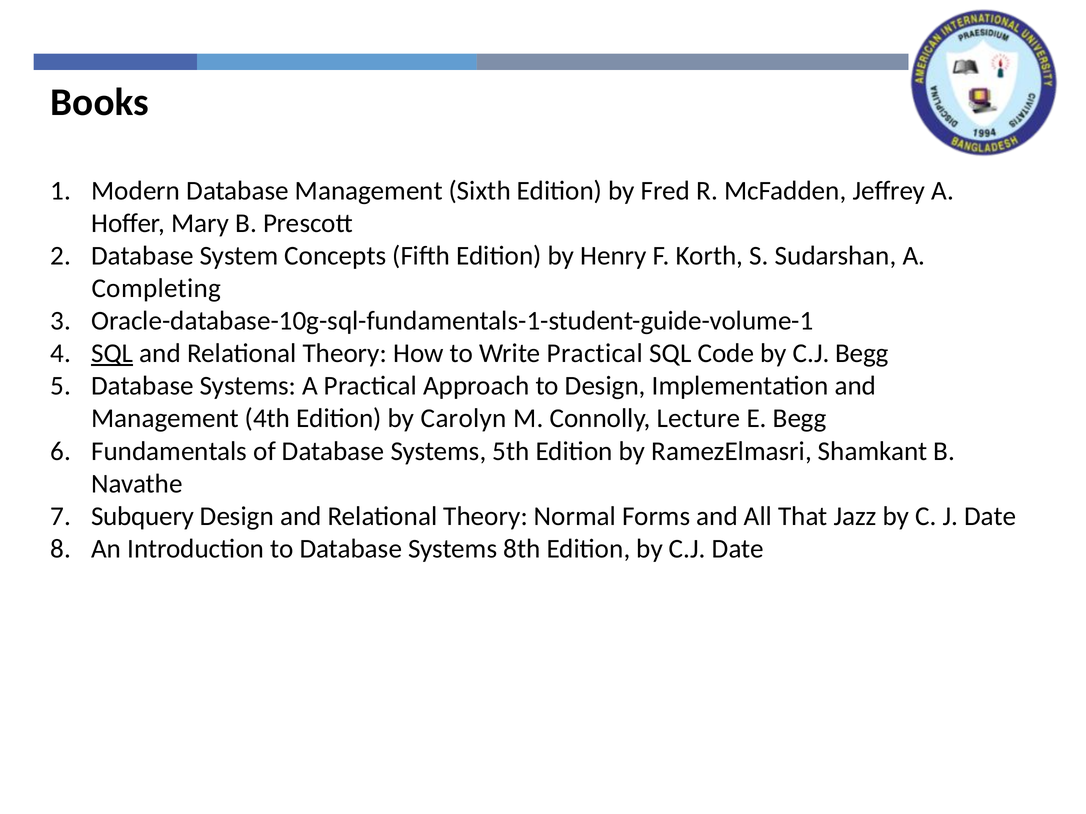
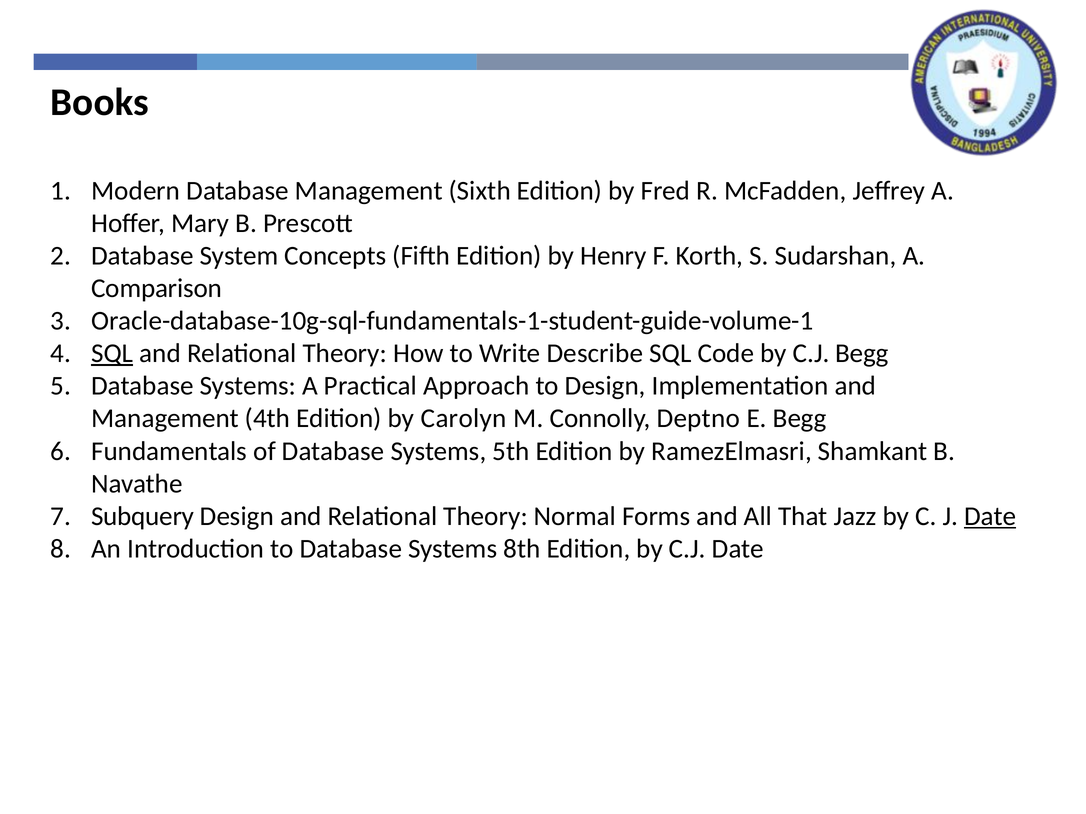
Completing: Completing -> Comparison
Write Practical: Practical -> Describe
Lecture: Lecture -> Deptno
Date at (990, 517) underline: none -> present
